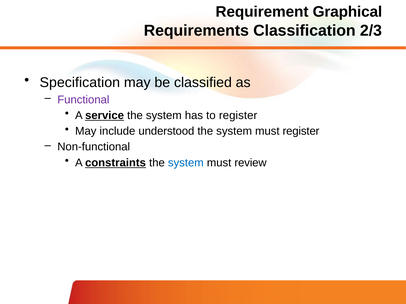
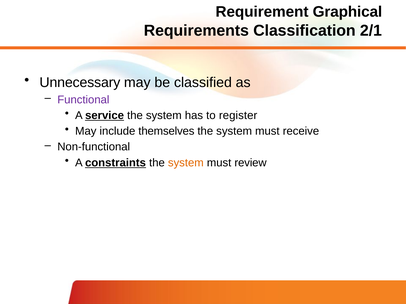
2/3: 2/3 -> 2/1
Specification: Specification -> Unnecessary
understood: understood -> themselves
must register: register -> receive
system at (186, 163) colour: blue -> orange
